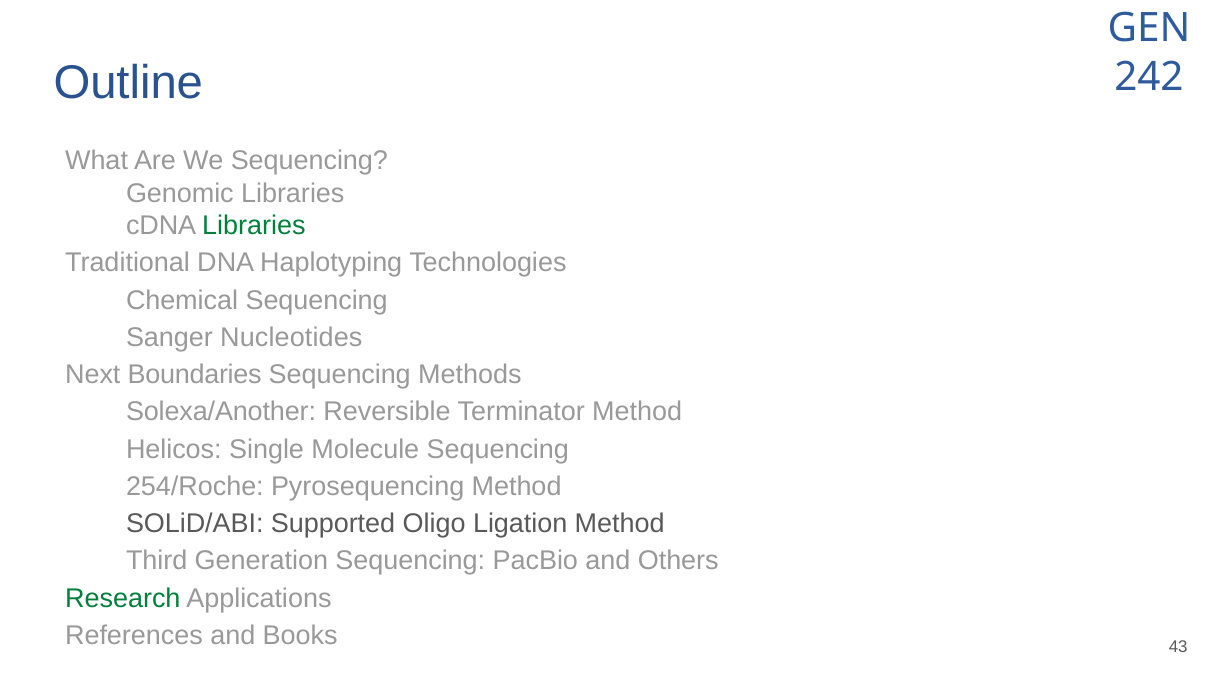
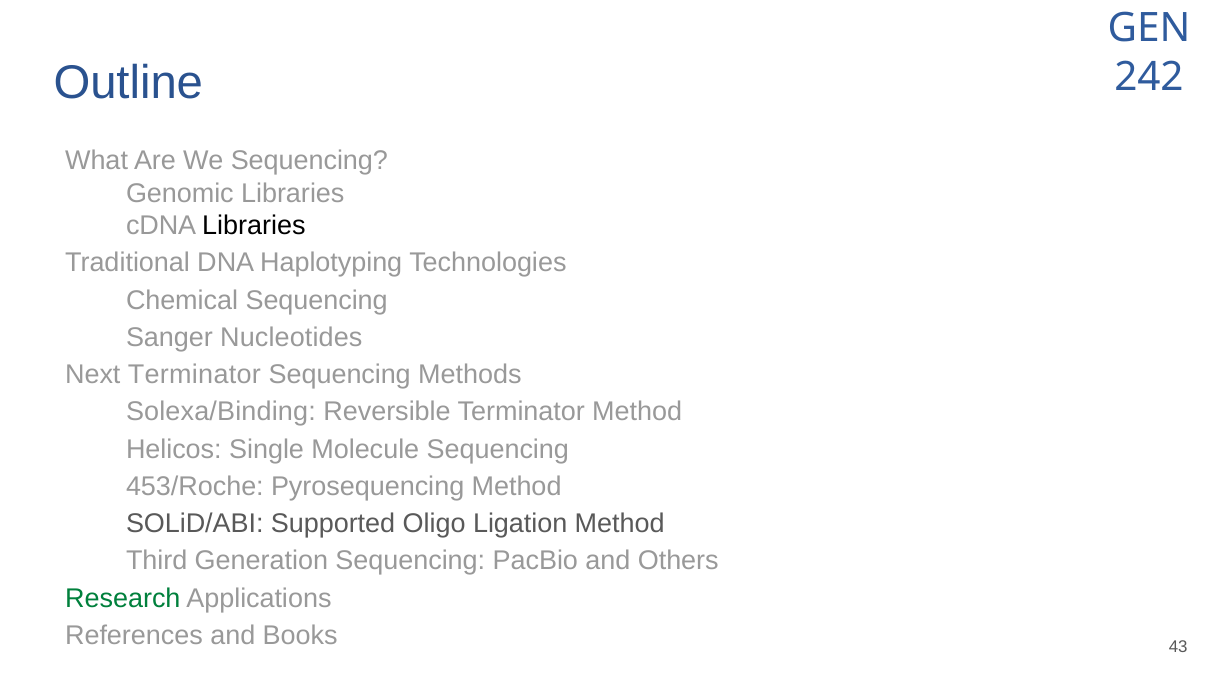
Libraries at (254, 226) colour: green -> black
Next Boundaries: Boundaries -> Terminator
Solexa/Another: Solexa/Another -> Solexa/Binding
254/Roche: 254/Roche -> 453/Roche
